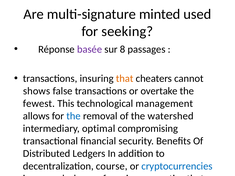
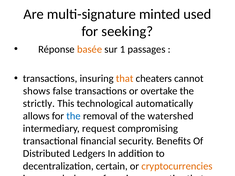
basée colour: purple -> orange
sur 8: 8 -> 1
fewest at (39, 104): fewest -> strictly
management: management -> automatically
optimal: optimal -> request
course: course -> certain
cryptocurrencies at (177, 166) colour: blue -> orange
